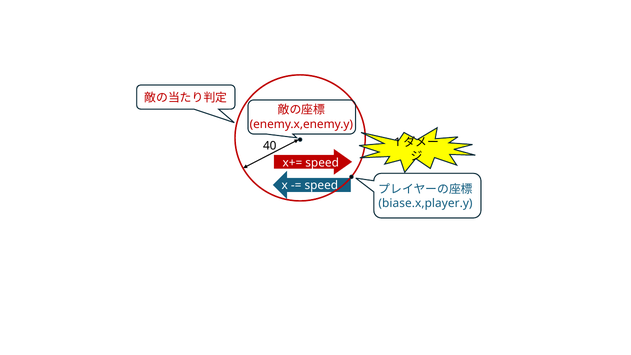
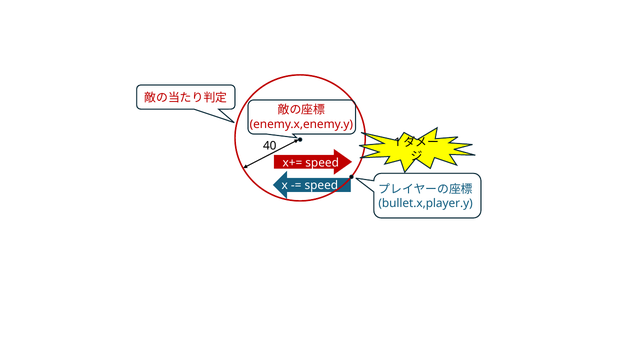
biase.x,player.y: biase.x,player.y -> bullet.x,player.y
